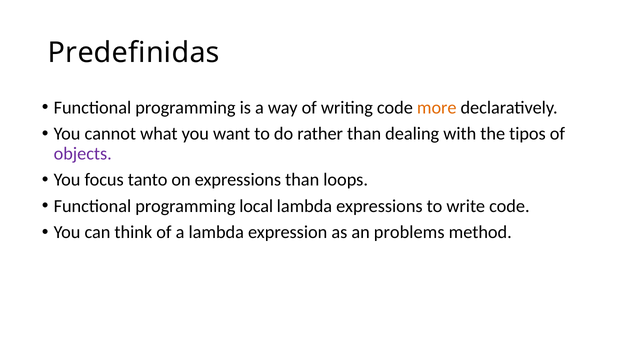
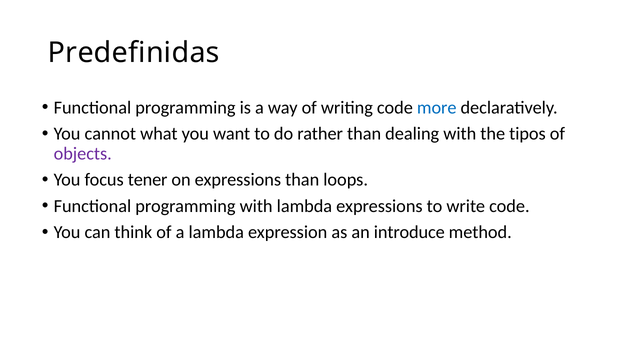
more colour: orange -> blue
tanto: tanto -> tener
programming local: local -> with
problems: problems -> introduce
